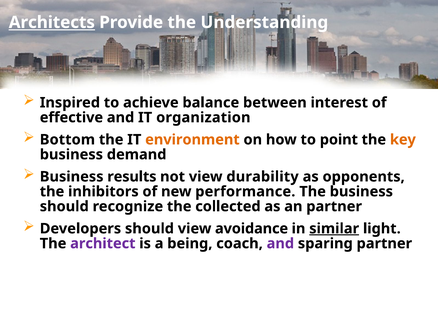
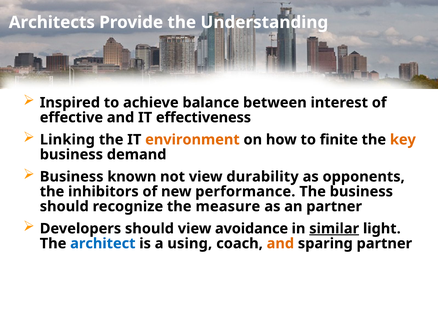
Architects underline: present -> none
organization: organization -> effectiveness
Bottom: Bottom -> Linking
point: point -> finite
results: results -> known
collected: collected -> measure
architect colour: purple -> blue
being: being -> using
and at (280, 244) colour: purple -> orange
